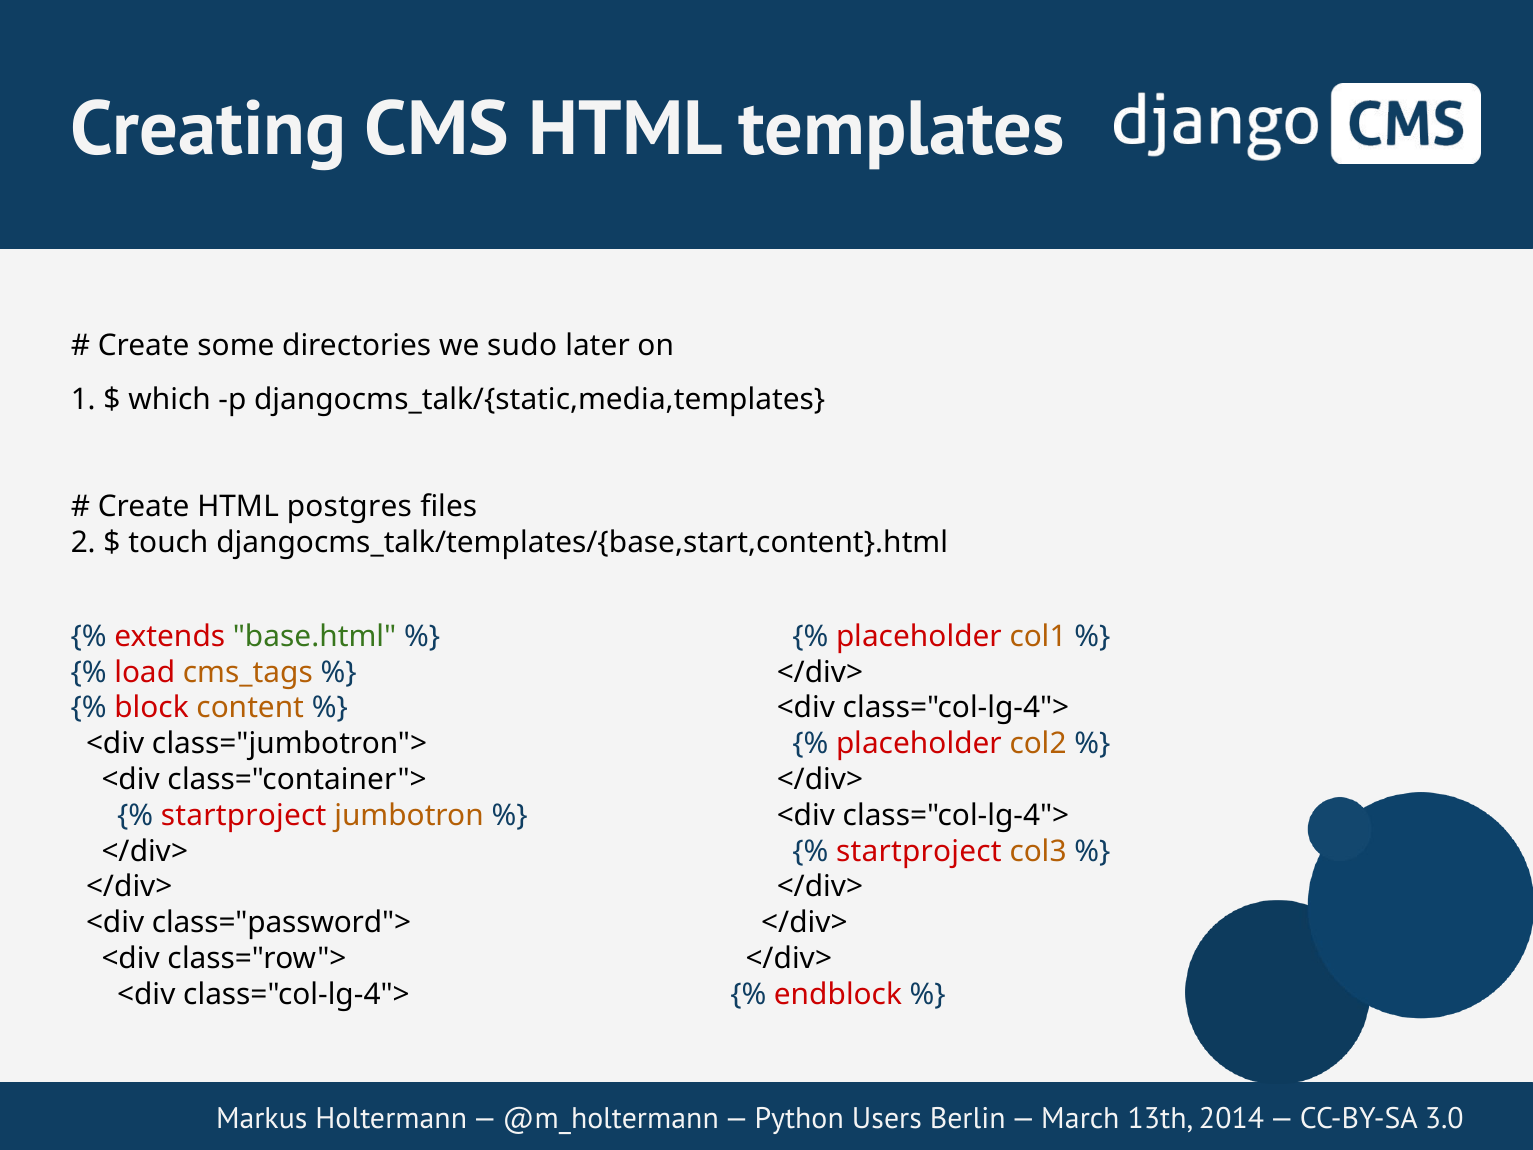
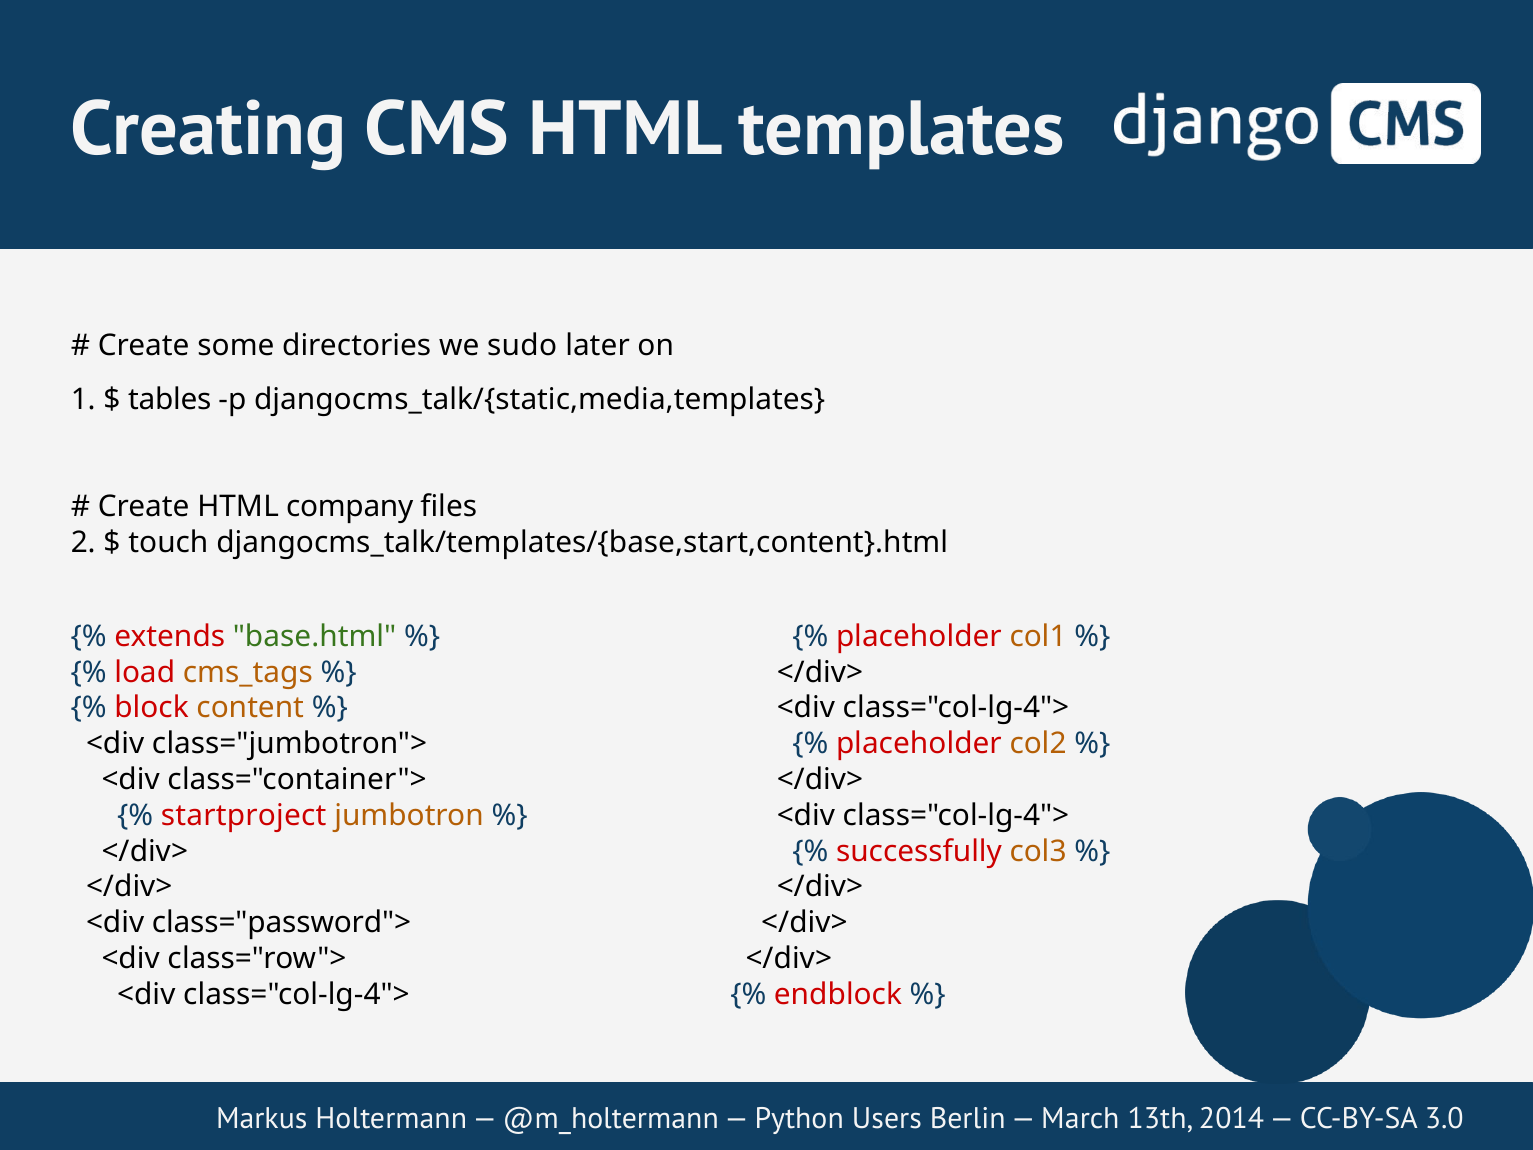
which: which -> tables
postgres: postgres -> company
startproject at (919, 851): startproject -> successfully
